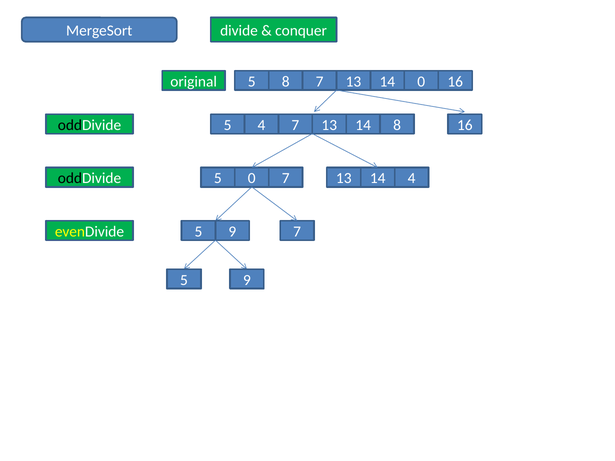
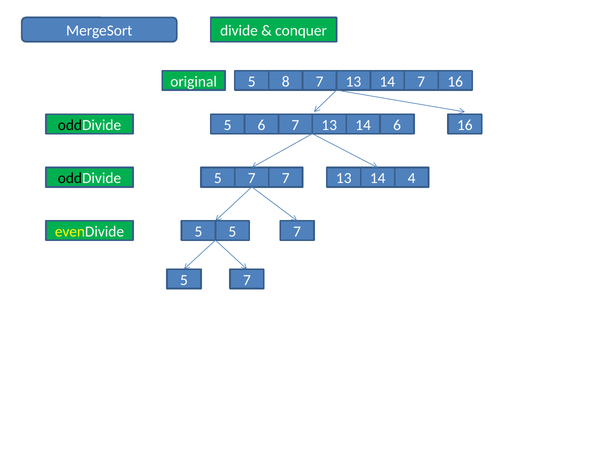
14 0: 0 -> 7
5 4: 4 -> 6
14 8: 8 -> 6
0 at (252, 178): 0 -> 7
9 at (232, 232): 9 -> 5
9 at (247, 280): 9 -> 7
